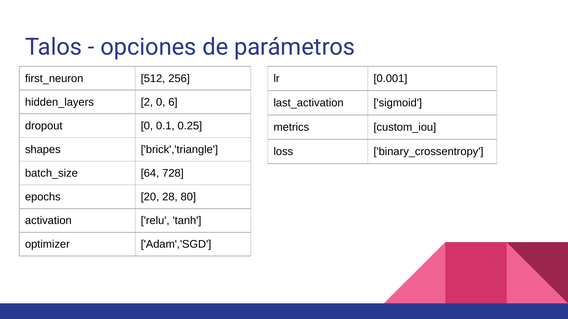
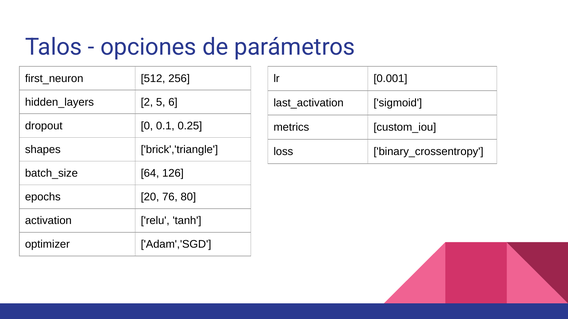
2 0: 0 -> 5
728: 728 -> 126
28: 28 -> 76
